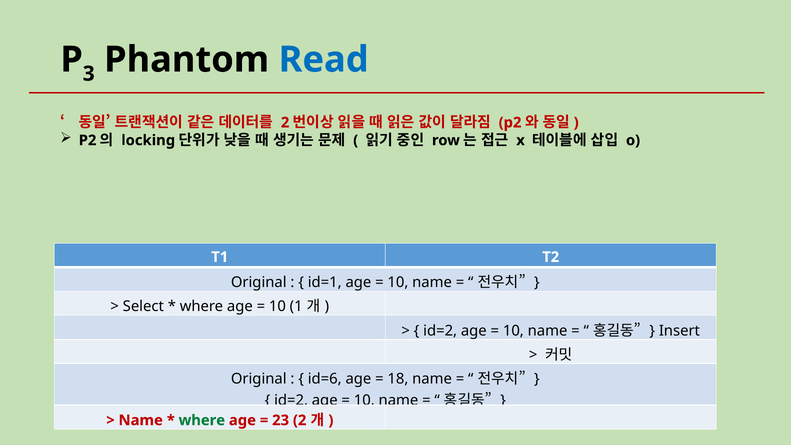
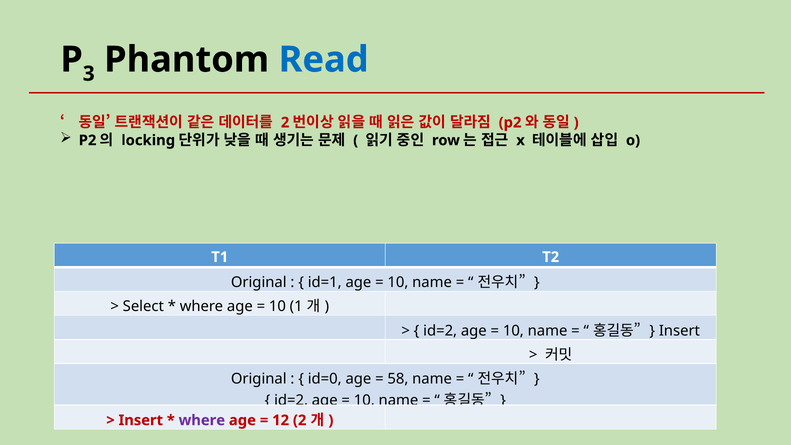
id=6: id=6 -> id=0
18: 18 -> 58
Name at (141, 420): Name -> Insert
where at (202, 420) colour: green -> purple
23: 23 -> 12
